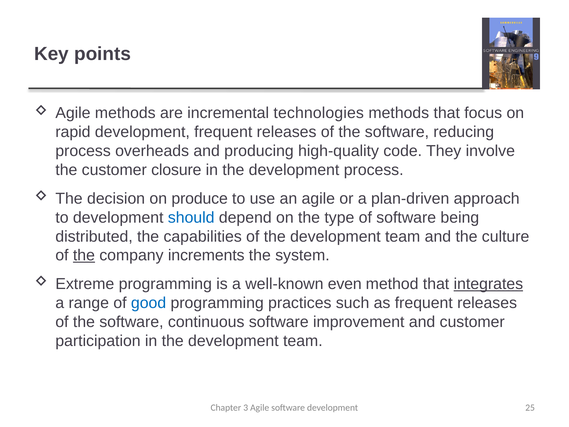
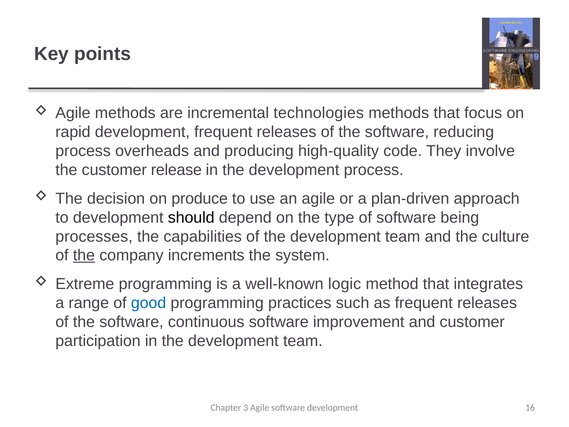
closure: closure -> release
should colour: blue -> black
distributed: distributed -> processes
even: even -> logic
integrates underline: present -> none
25: 25 -> 16
